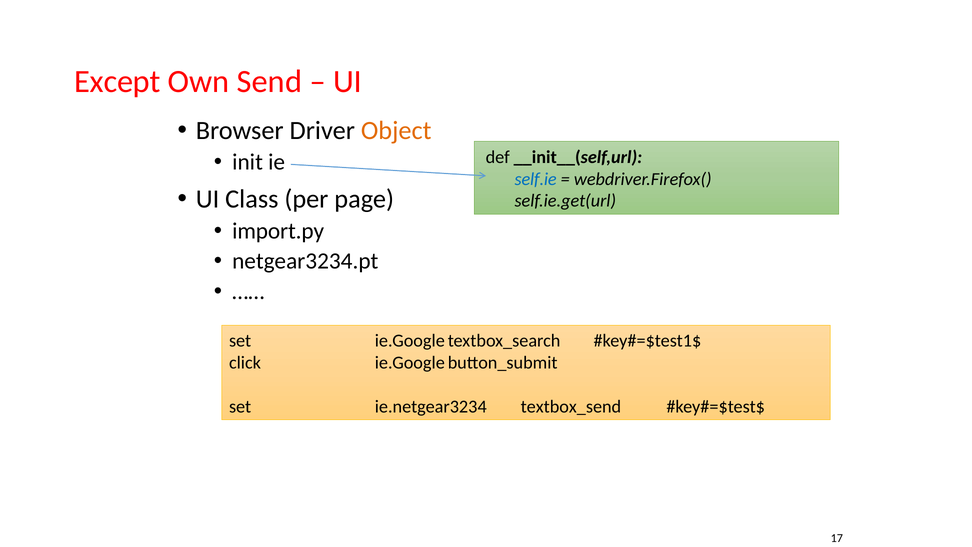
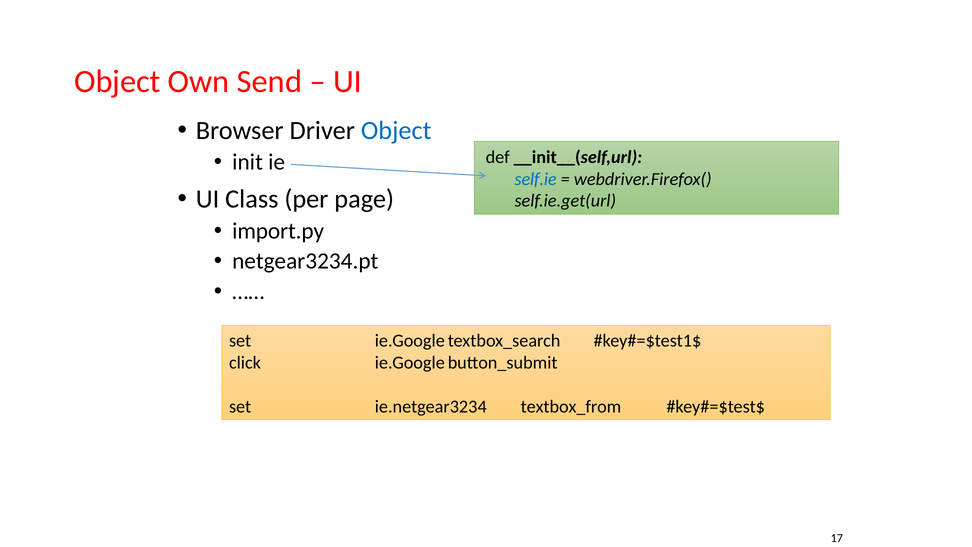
Except at (117, 82): Except -> Object
Object at (396, 130) colour: orange -> blue
textbox_send: textbox_send -> textbox_from
